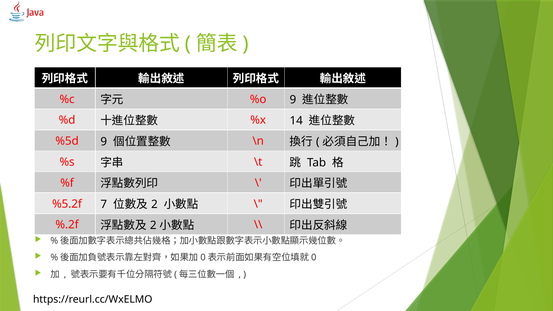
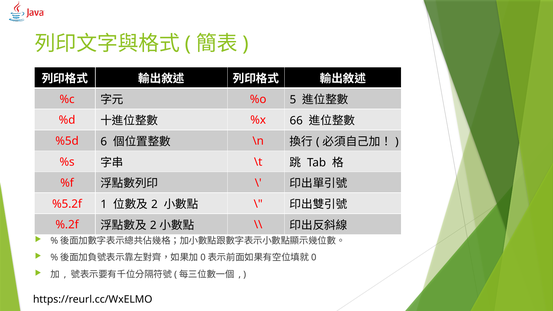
%o 9: 9 -> 5
14: 14 -> 66
%5d 9: 9 -> 6
7: 7 -> 1
